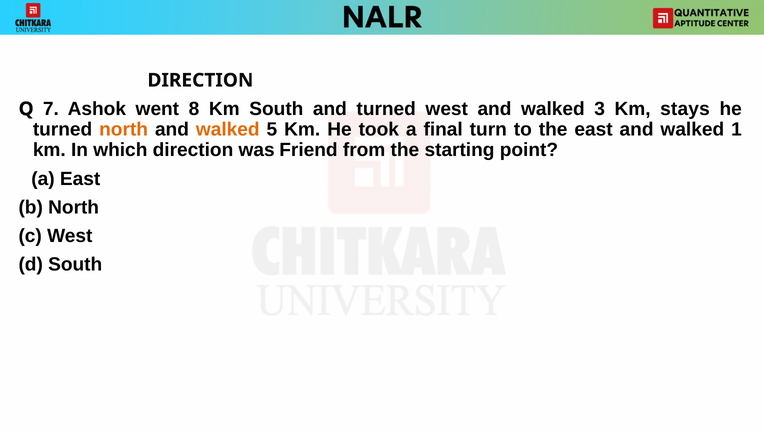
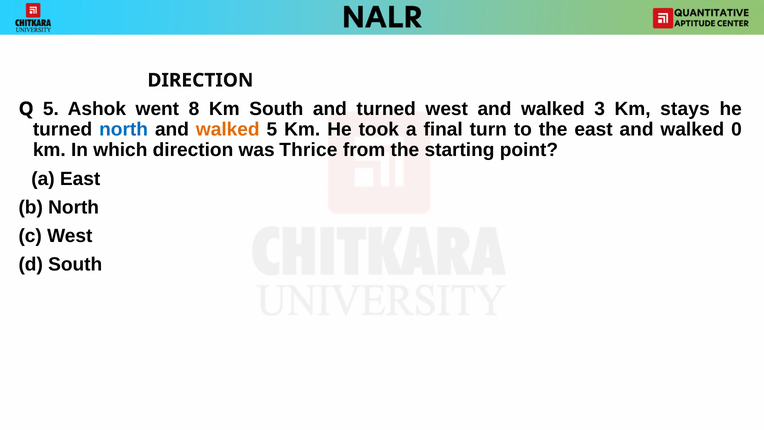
Q 7: 7 -> 5
north at (124, 129) colour: orange -> blue
1: 1 -> 0
Friend: Friend -> Thrice
